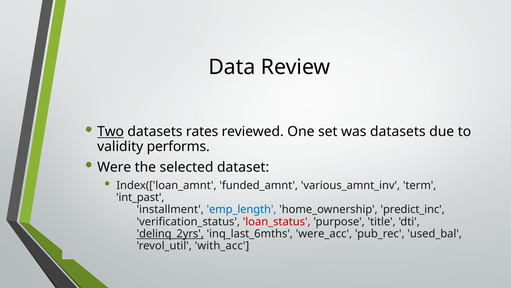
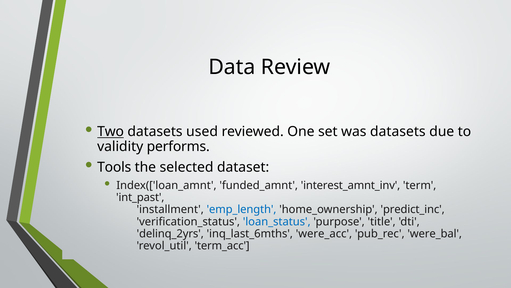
rates: rates -> used
Were: Were -> Tools
various_amnt_inv: various_amnt_inv -> interest_amnt_inv
loan_status colour: red -> blue
delinq_2yrs underline: present -> none
used_bal: used_bal -> were_bal
with_acc: with_acc -> term_acc
